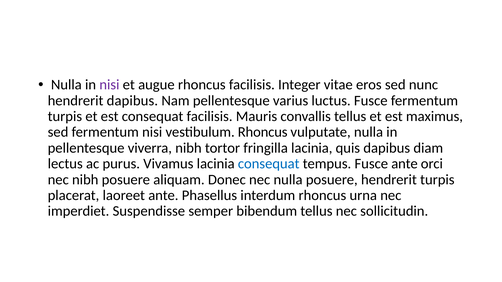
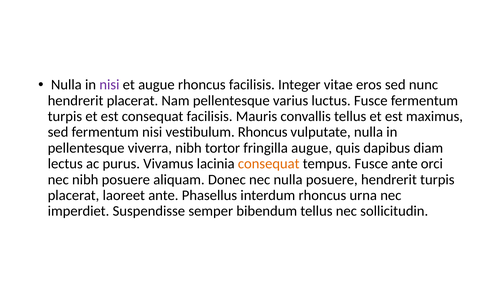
hendrerit dapibus: dapibus -> placerat
fringilla lacinia: lacinia -> augue
consequat at (269, 164) colour: blue -> orange
